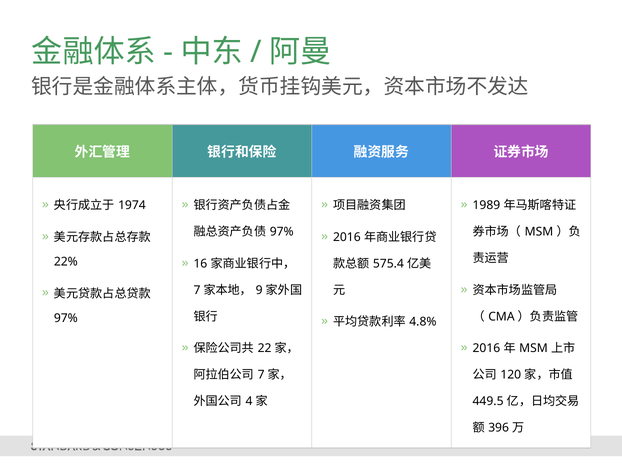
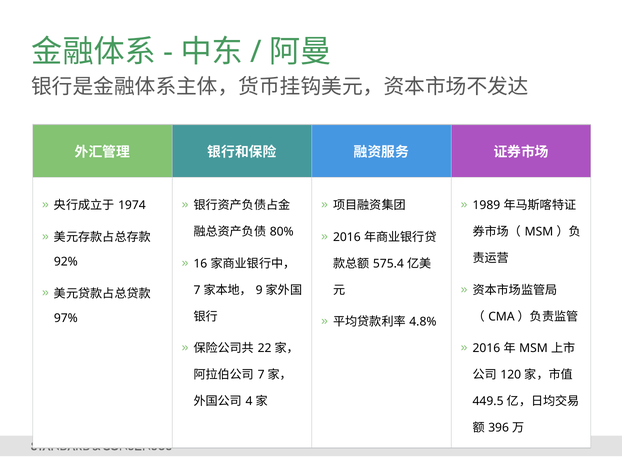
97% at (282, 232): 97% -> 80%
22%: 22% -> 92%
